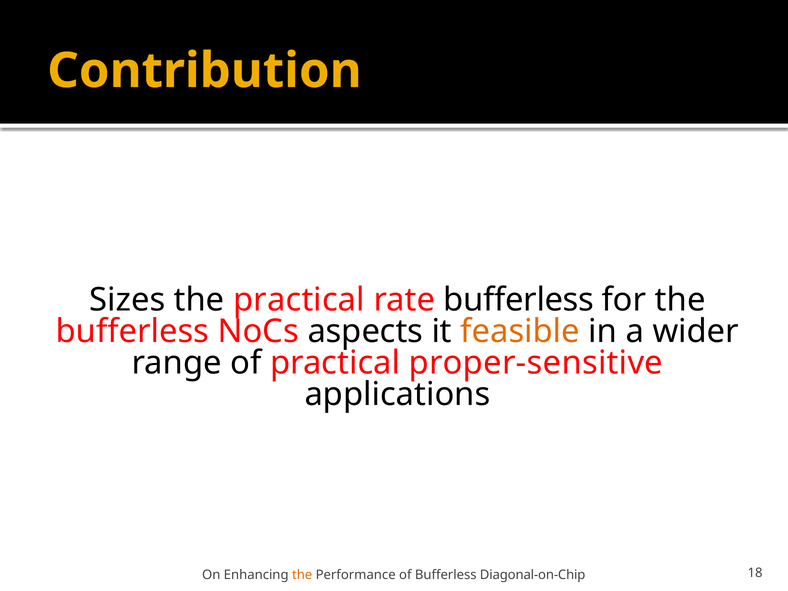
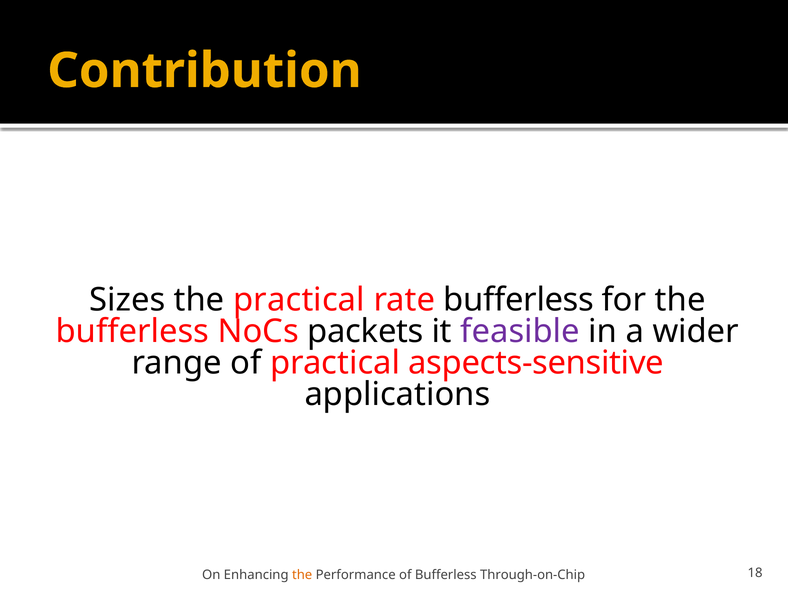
aspects: aspects -> packets
feasible colour: orange -> purple
proper-sensitive: proper-sensitive -> aspects-sensitive
Diagonal-on-Chip: Diagonal-on-Chip -> Through-on-Chip
